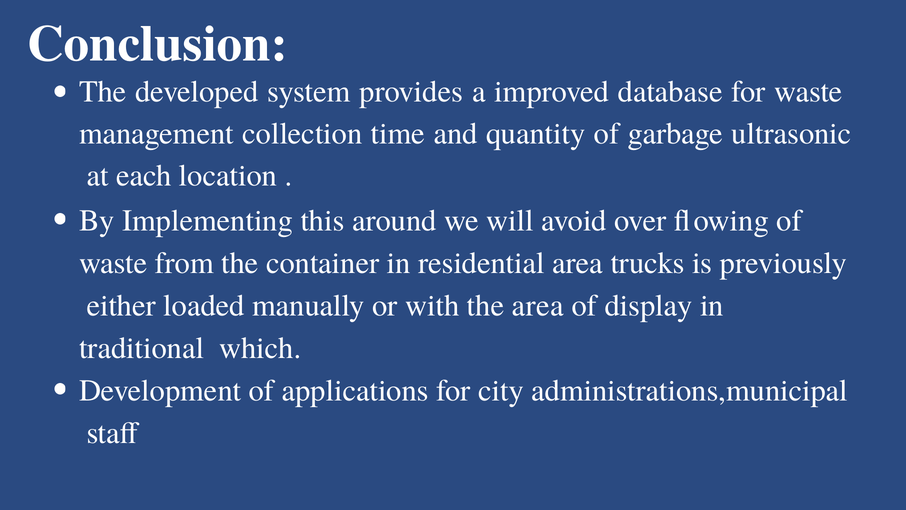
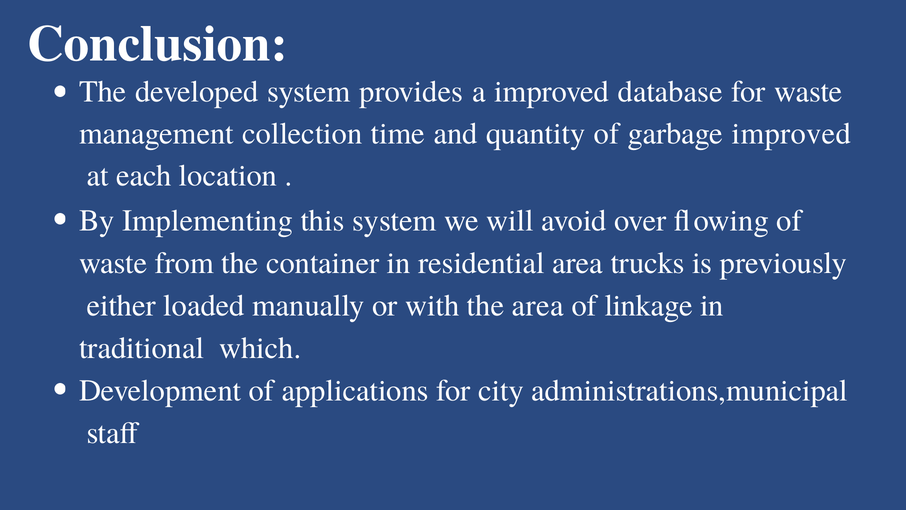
garbage ultrasonic: ultrasonic -> improved
this around: around -> system
display: display -> linkage
